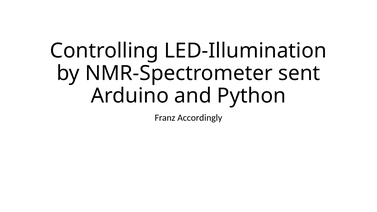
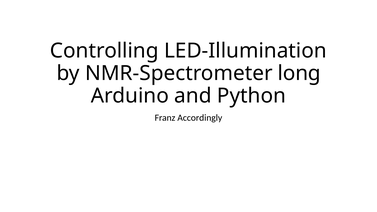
sent: sent -> long
